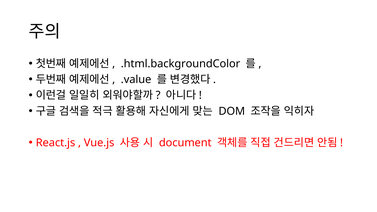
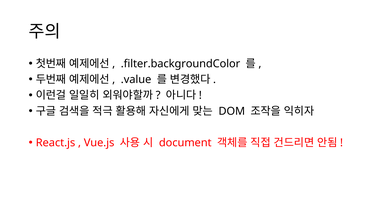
.html.backgroundColor: .html.backgroundColor -> .filter.backgroundColor
